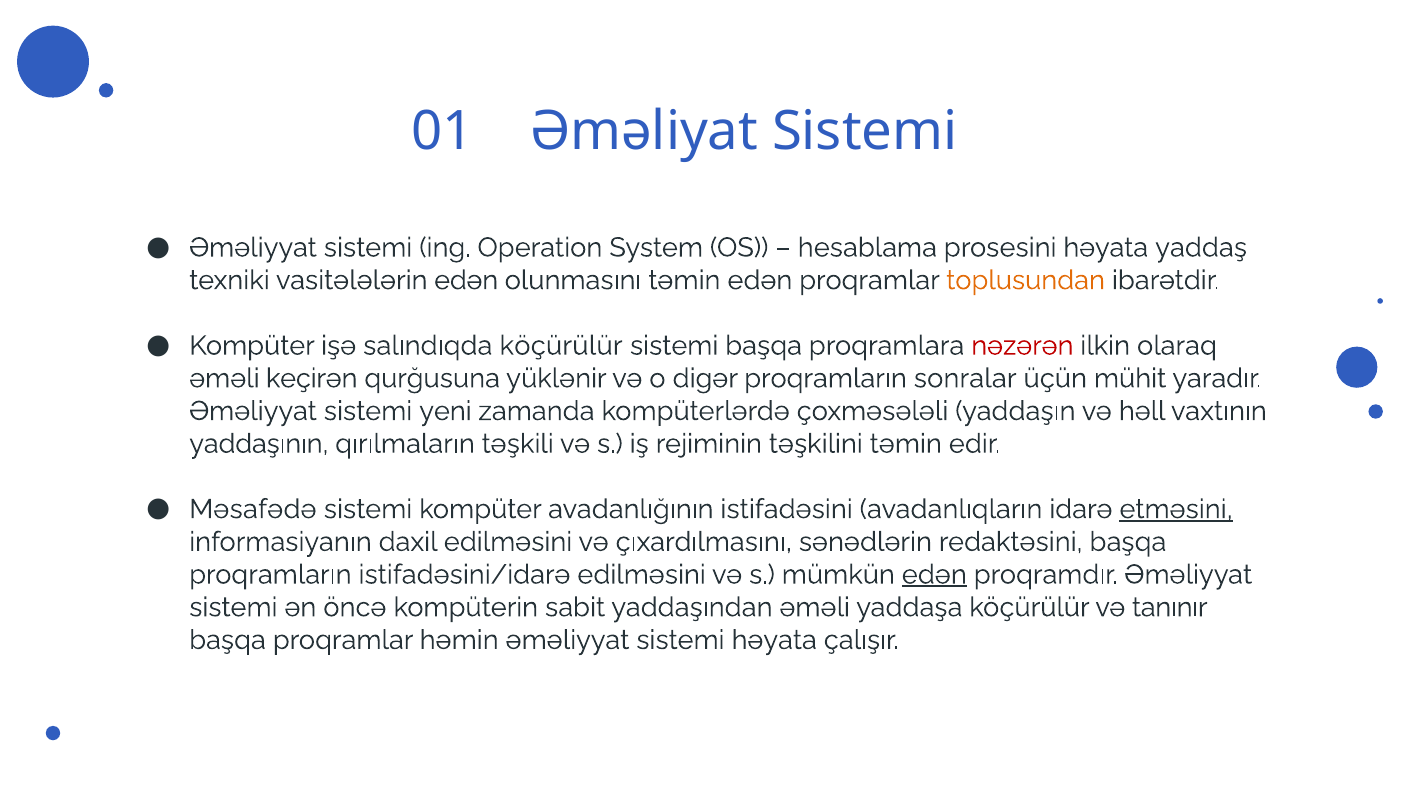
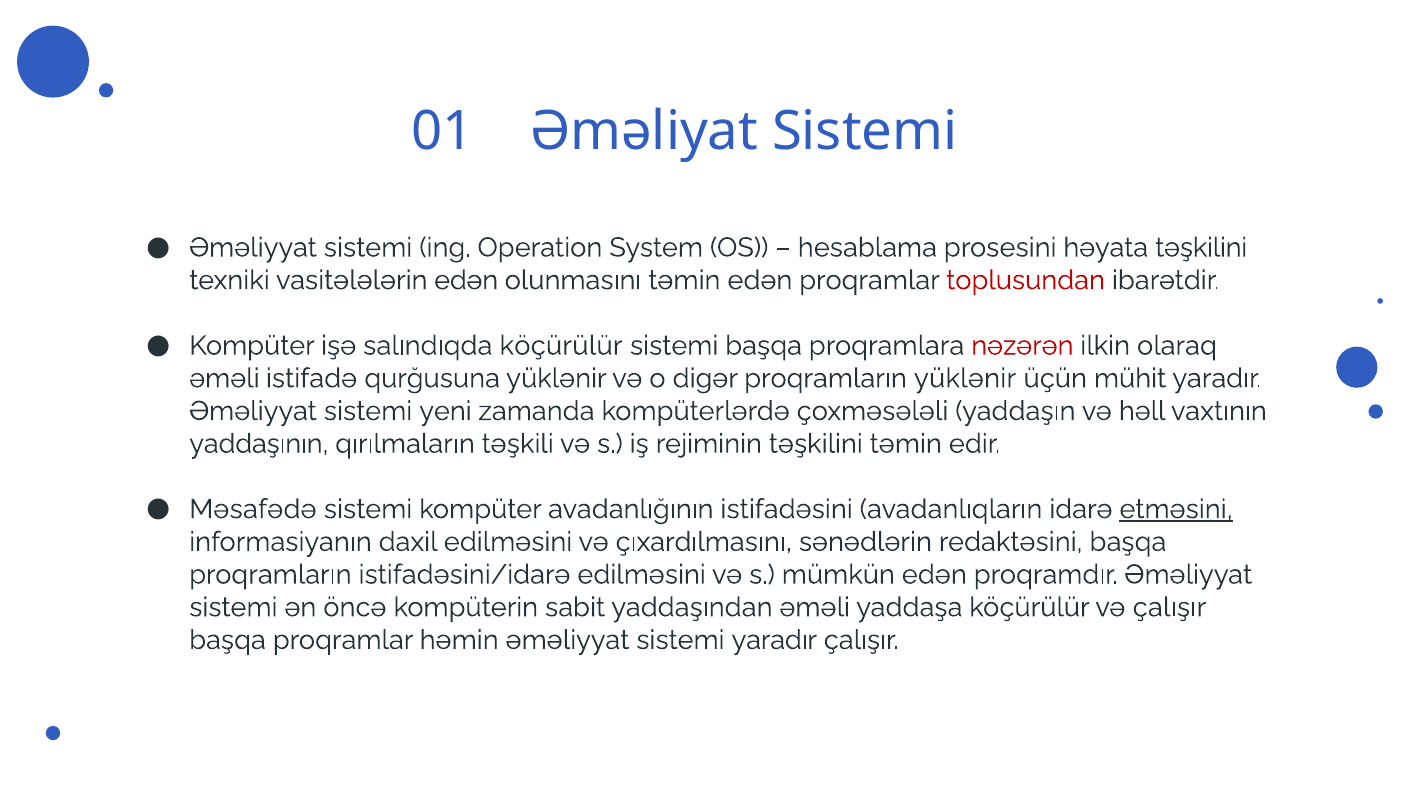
həyata yaddaş: yaddaş -> təşkilini
toplusundan colour: orange -> red
keçirən: keçirən -> istifadə
proqramların sonralar: sonralar -> yüklənir
edən at (934, 575) underline: present -> none
və tanınır: tanınır -> çalışır
sistemi həyata: həyata -> yaradır
